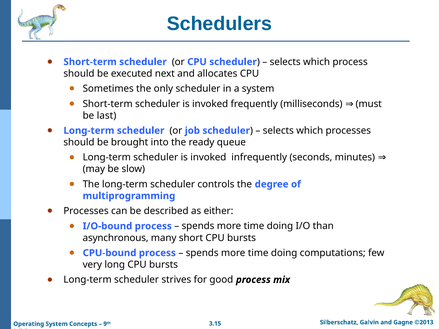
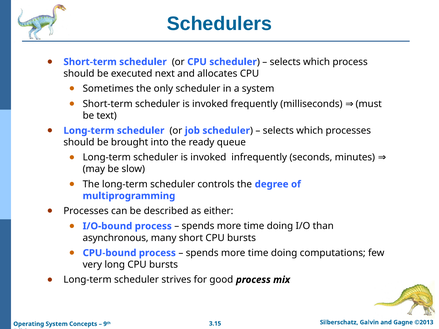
last: last -> text
